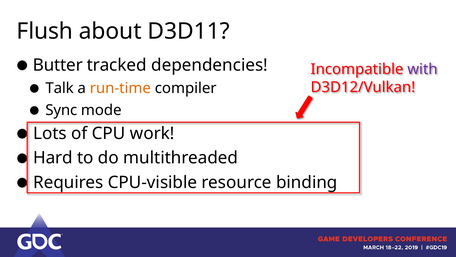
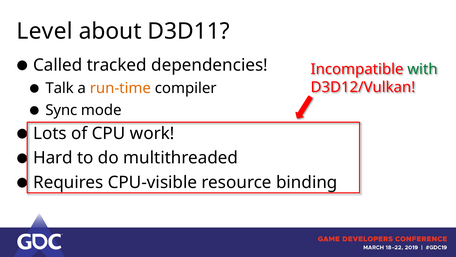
Flush: Flush -> Level
Butter: Butter -> Called
with colour: purple -> green
